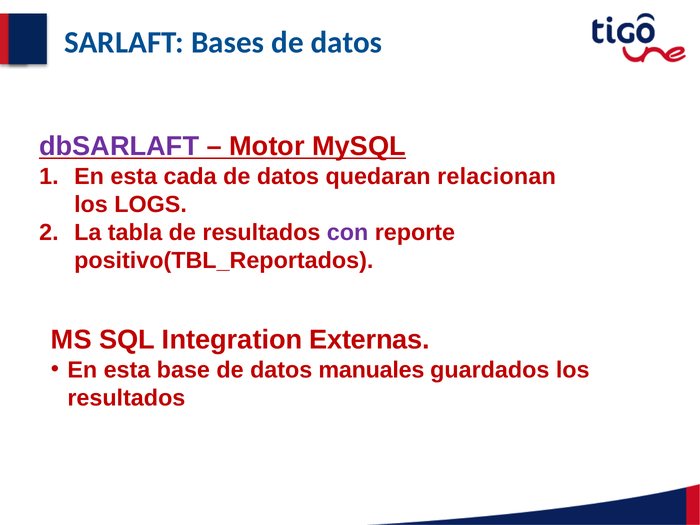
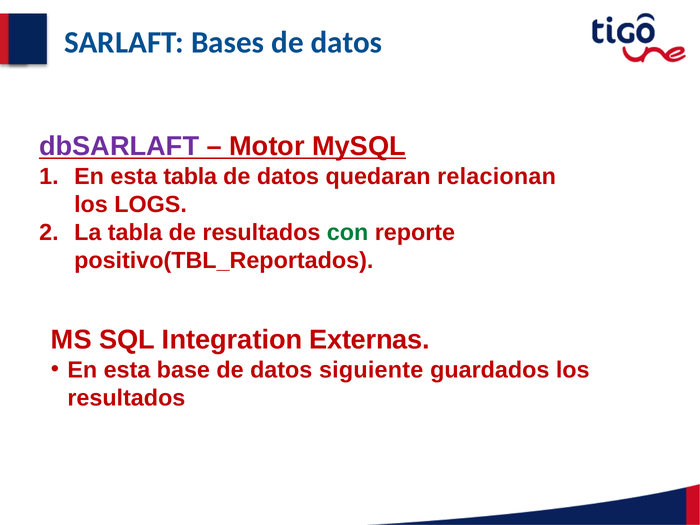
esta cada: cada -> tabla
con colour: purple -> green
manuales: manuales -> siguiente
